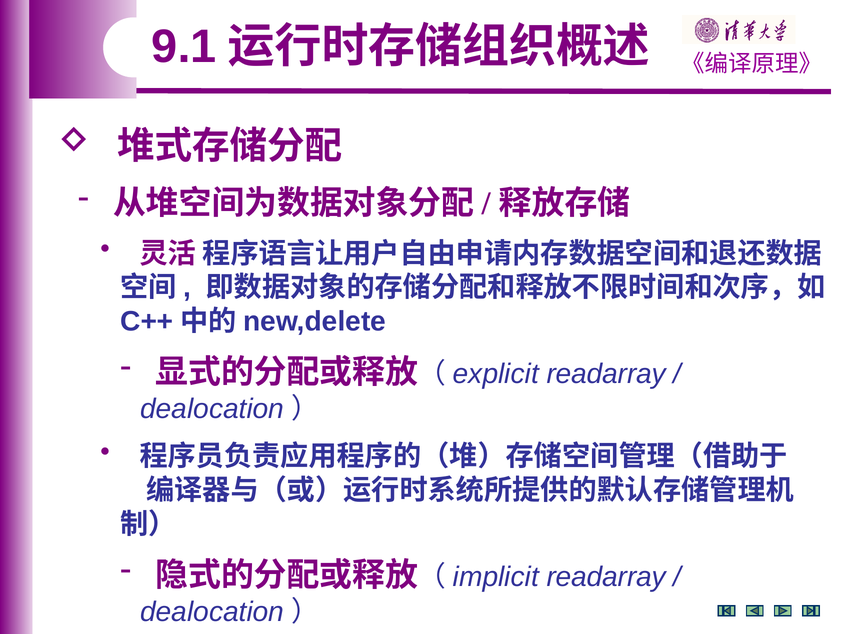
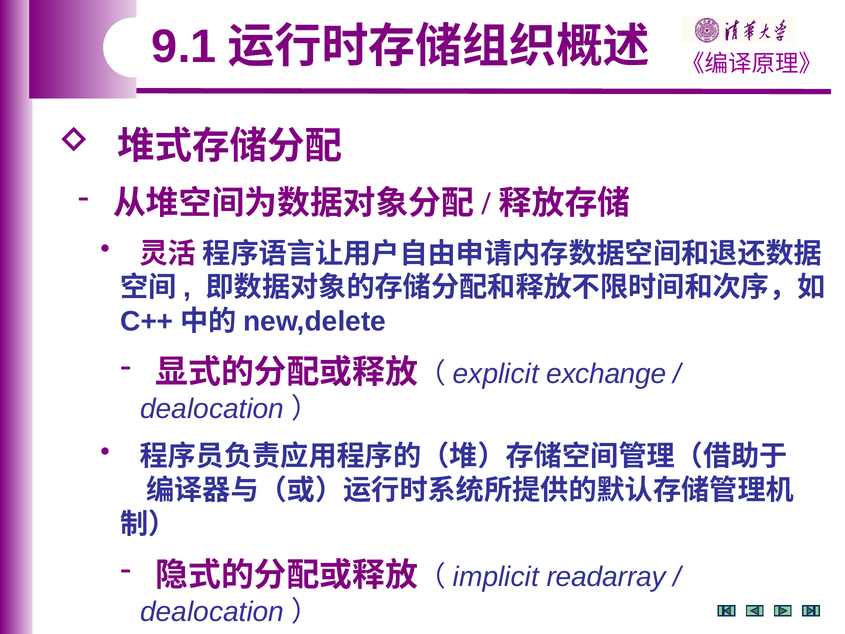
readarray at (606, 374): readarray -> exchange
